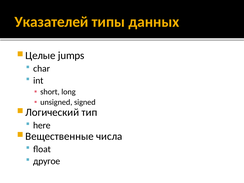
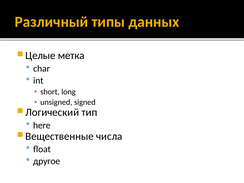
Указателей: Указателей -> Различный
jumps: jumps -> метка
